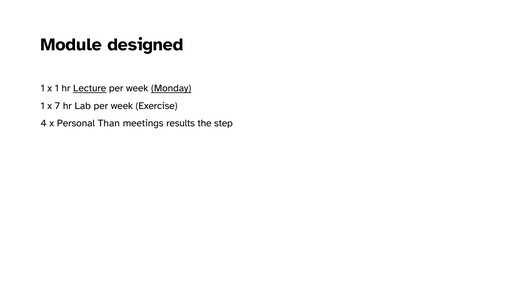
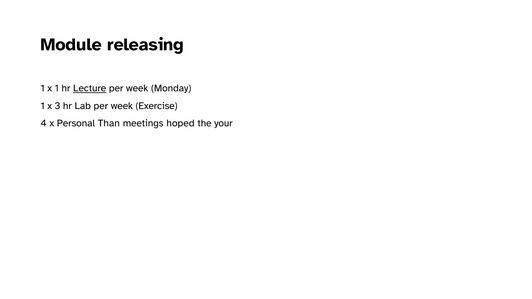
designed: designed -> releasing
Monday underline: present -> none
7: 7 -> 3
results: results -> hoped
step: step -> your
